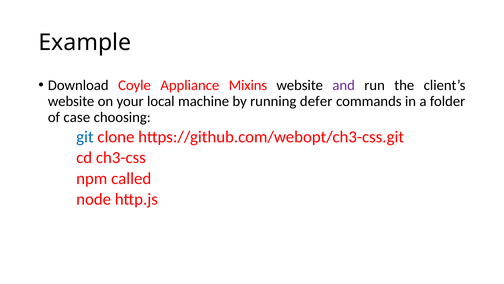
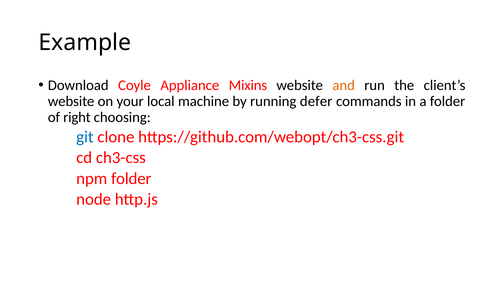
and colour: purple -> orange
case: case -> right
npm called: called -> folder
